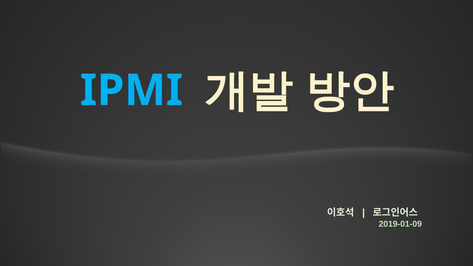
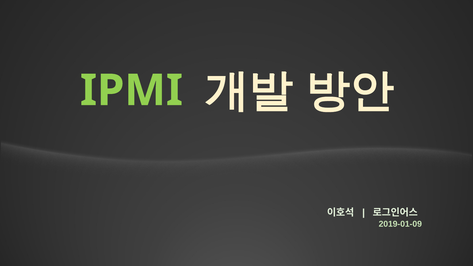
IPMI colour: light blue -> light green
